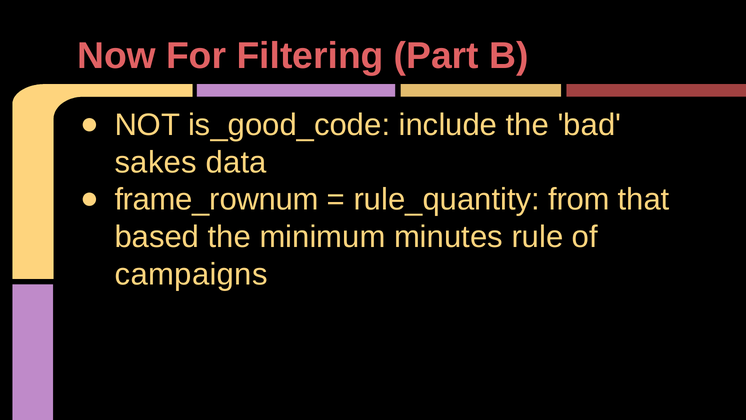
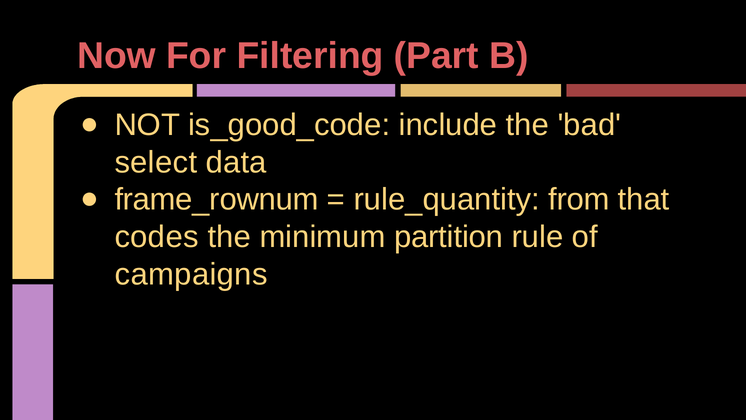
sakes: sakes -> select
based: based -> codes
minutes: minutes -> partition
